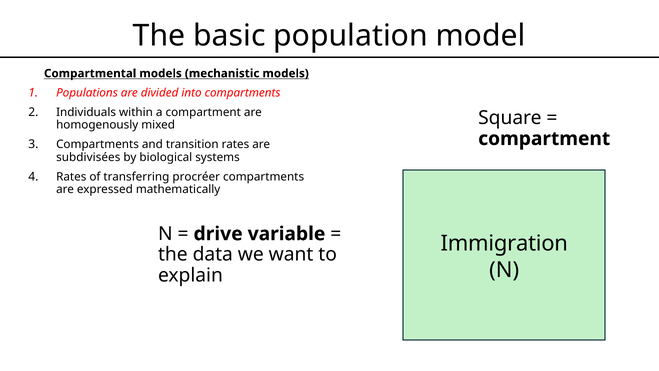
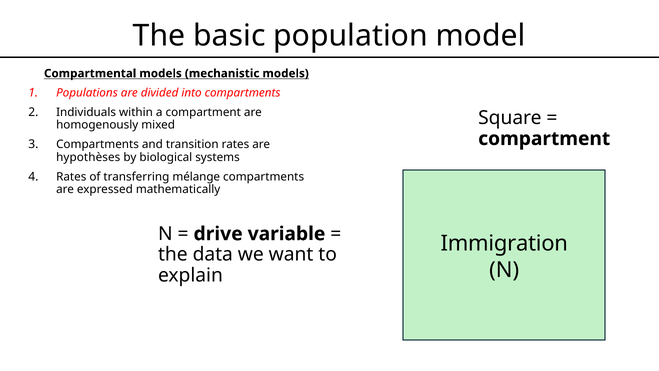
subdivisées: subdivisées -> hypothèses
procréer: procréer -> mélange
